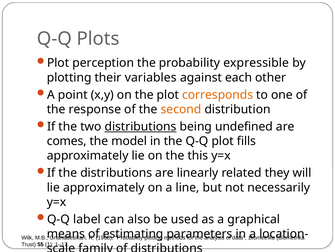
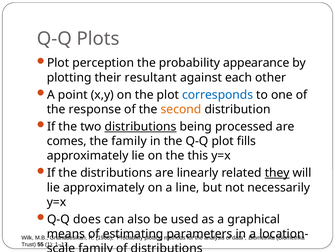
expressible: expressible -> appearance
variables: variables -> resultant
corresponds colour: orange -> blue
undefined: undefined -> processed
the model: model -> family
they underline: none -> present
label: label -> does
